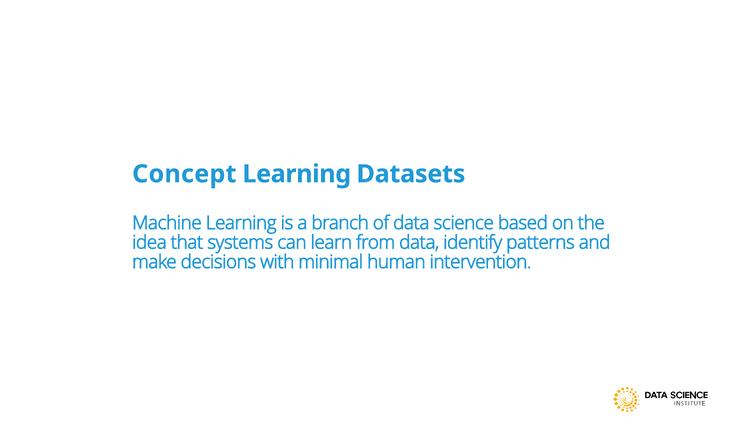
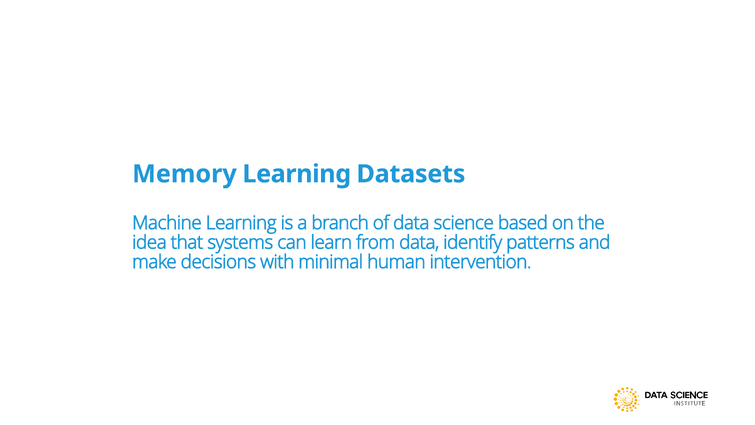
Concept: Concept -> Memory
